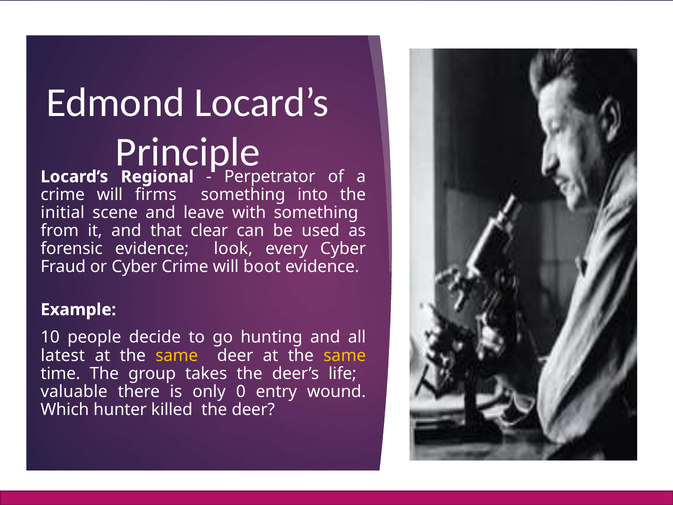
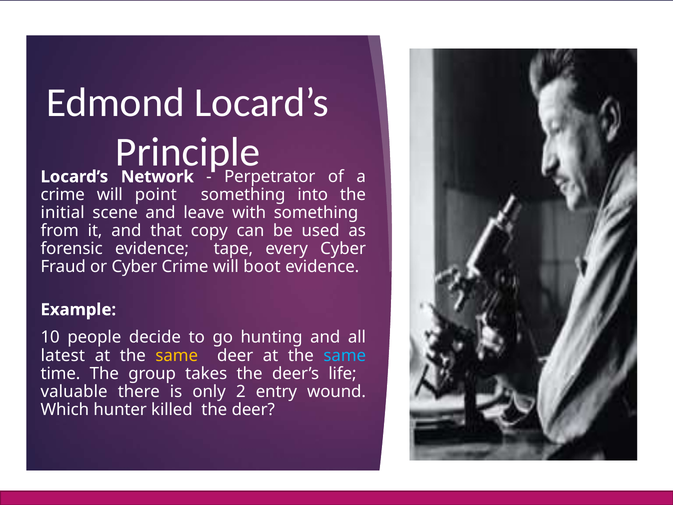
Regional: Regional -> Network
firms: firms -> point
clear: clear -> copy
look: look -> tape
same at (345, 355) colour: yellow -> light blue
0: 0 -> 2
